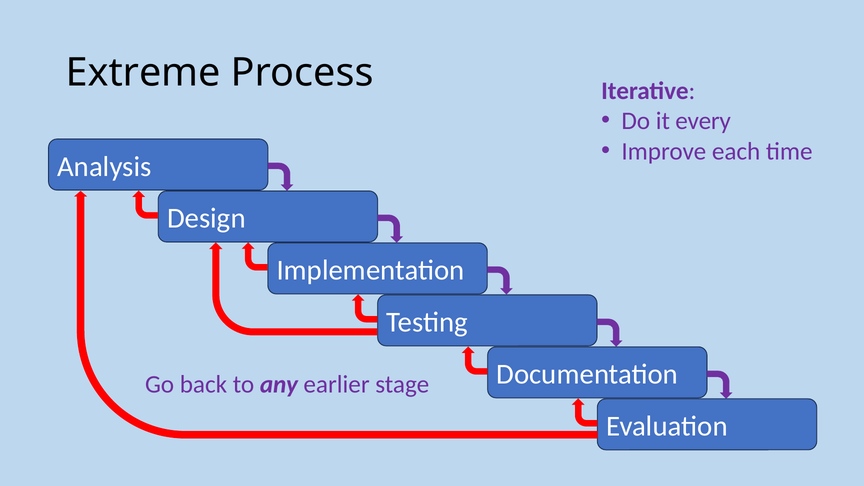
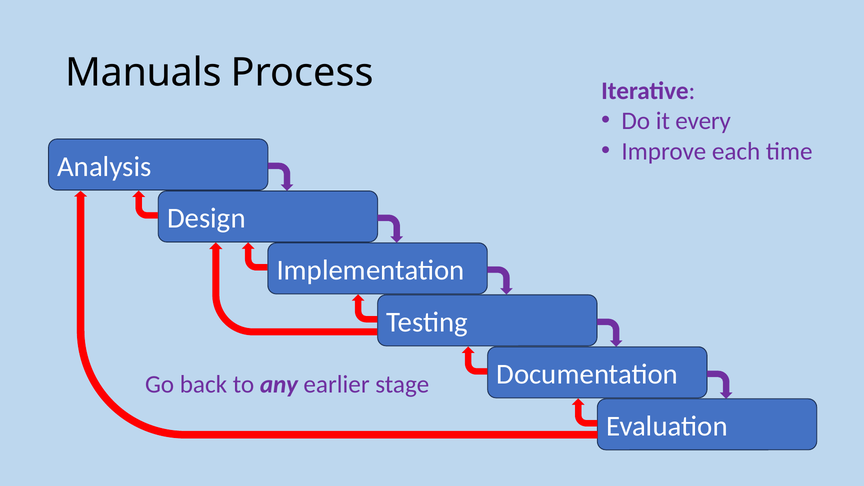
Extreme: Extreme -> Manuals
